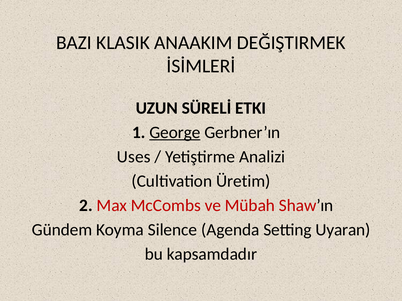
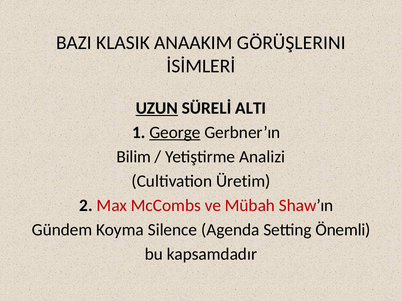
DEĞIŞTIRMEK: DEĞIŞTIRMEK -> GÖRÜŞLERINI
UZUN underline: none -> present
ETKI: ETKI -> ALTI
Uses: Uses -> Bilim
Uyaran: Uyaran -> Önemli
